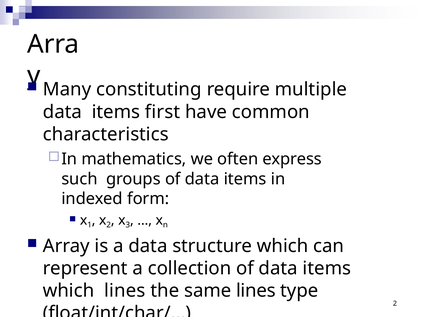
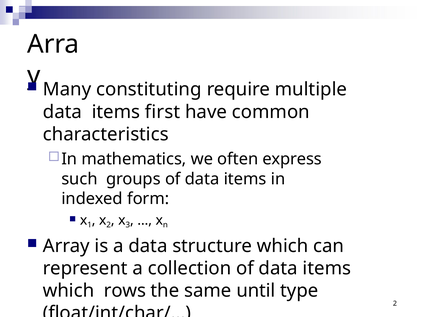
which lines: lines -> rows
same lines: lines -> until
